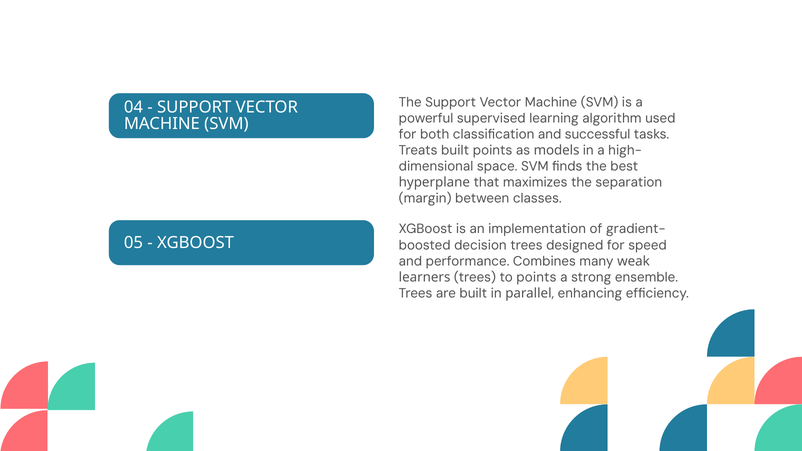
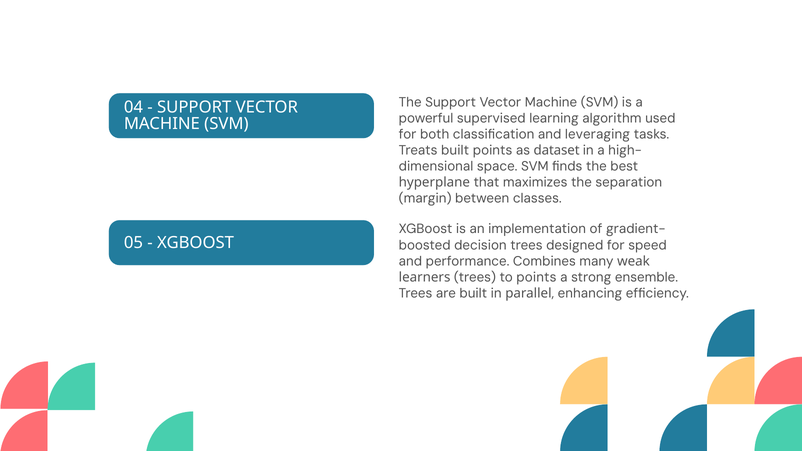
successful: successful -> leveraging
models: models -> dataset
